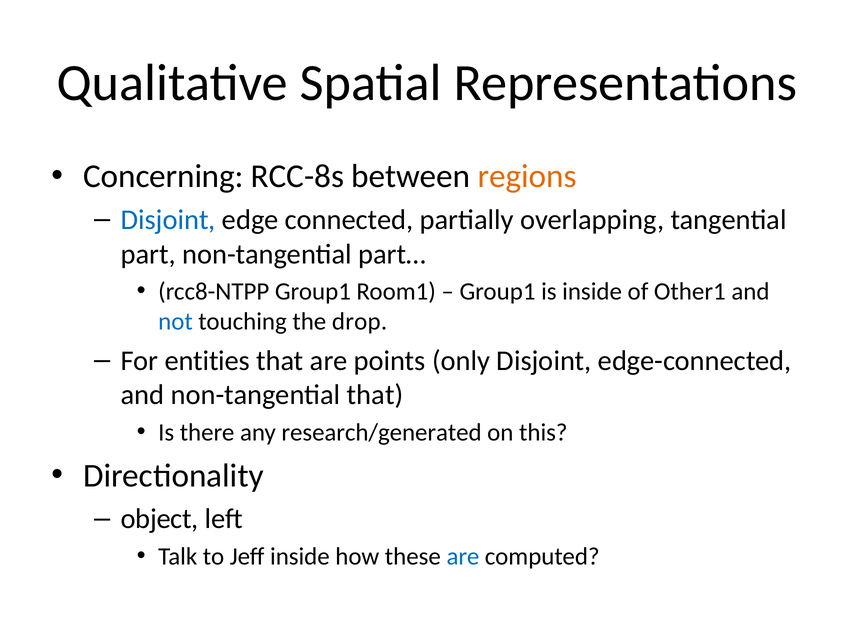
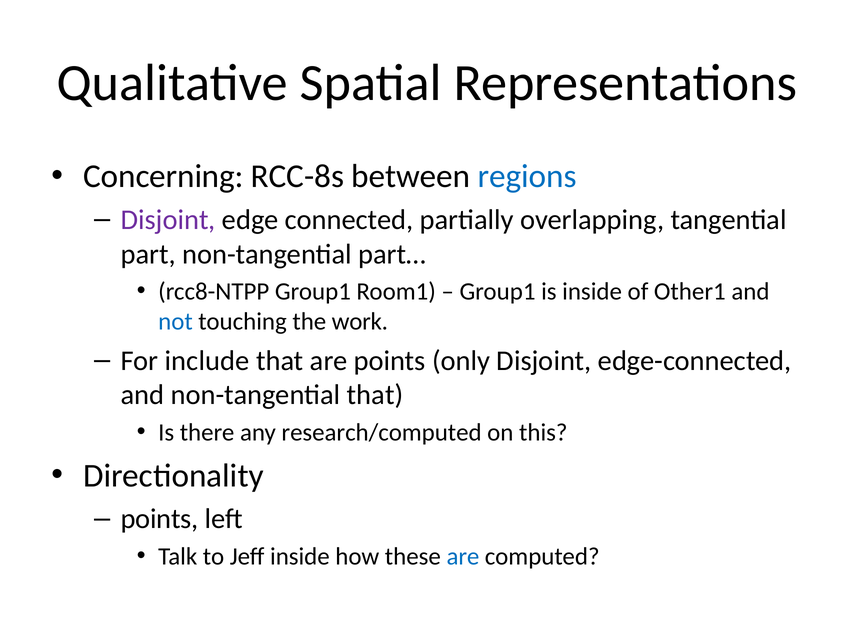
regions colour: orange -> blue
Disjoint at (168, 220) colour: blue -> purple
drop: drop -> work
entities: entities -> include
research/generated: research/generated -> research/computed
object at (160, 518): object -> points
